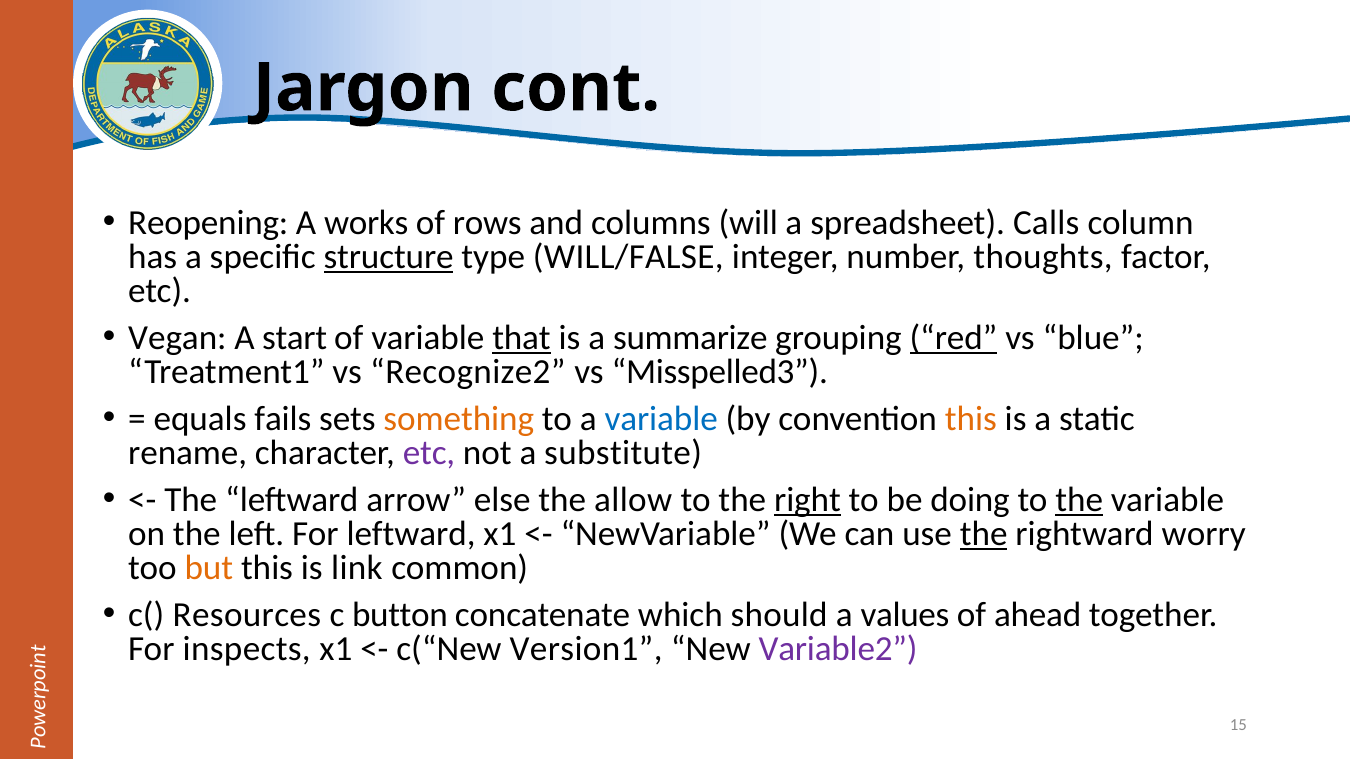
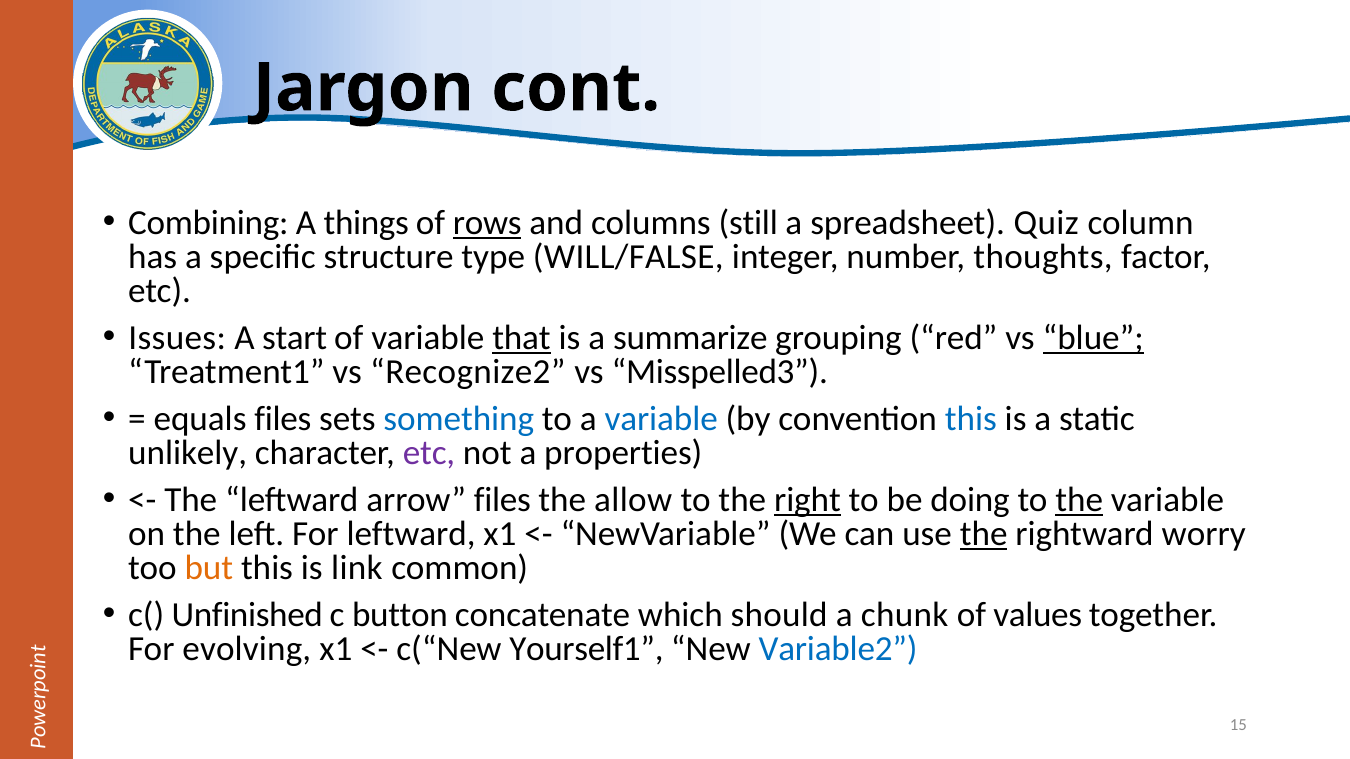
Reopening: Reopening -> Combining
works: works -> things
rows underline: none -> present
will: will -> still
Calls: Calls -> Quiz
structure underline: present -> none
Vegan: Vegan -> Issues
red underline: present -> none
blue underline: none -> present
equals fails: fails -> files
something colour: orange -> blue
this at (971, 419) colour: orange -> blue
rename: rename -> unlikely
substitute: substitute -> properties
arrow else: else -> files
Resources: Resources -> Unfinished
values: values -> chunk
ahead: ahead -> values
inspects: inspects -> evolving
Version1: Version1 -> Yourself1
Variable2 colour: purple -> blue
